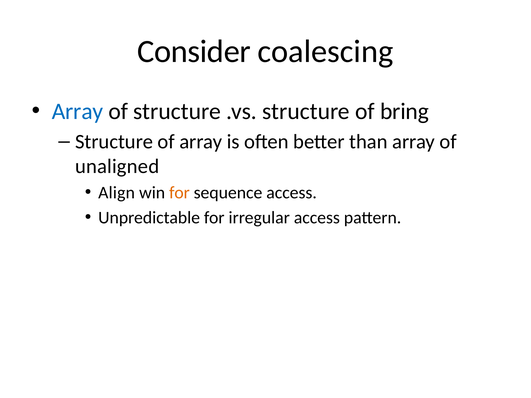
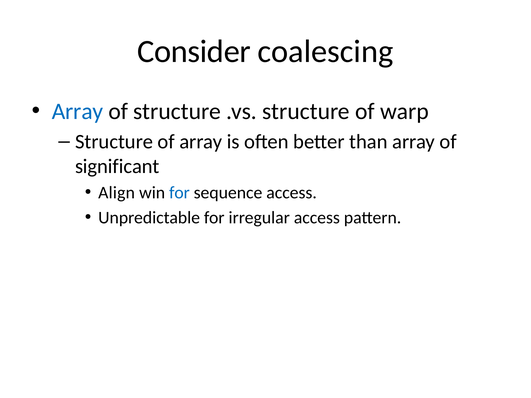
bring: bring -> warp
unaligned: unaligned -> significant
for at (179, 193) colour: orange -> blue
